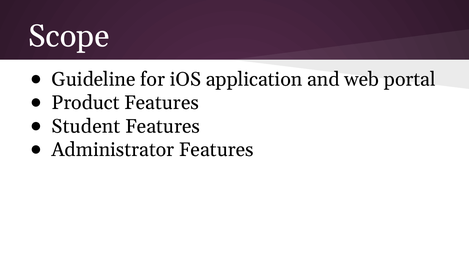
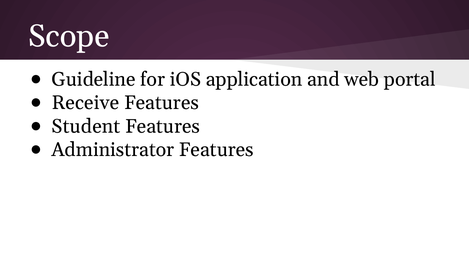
Product: Product -> Receive
